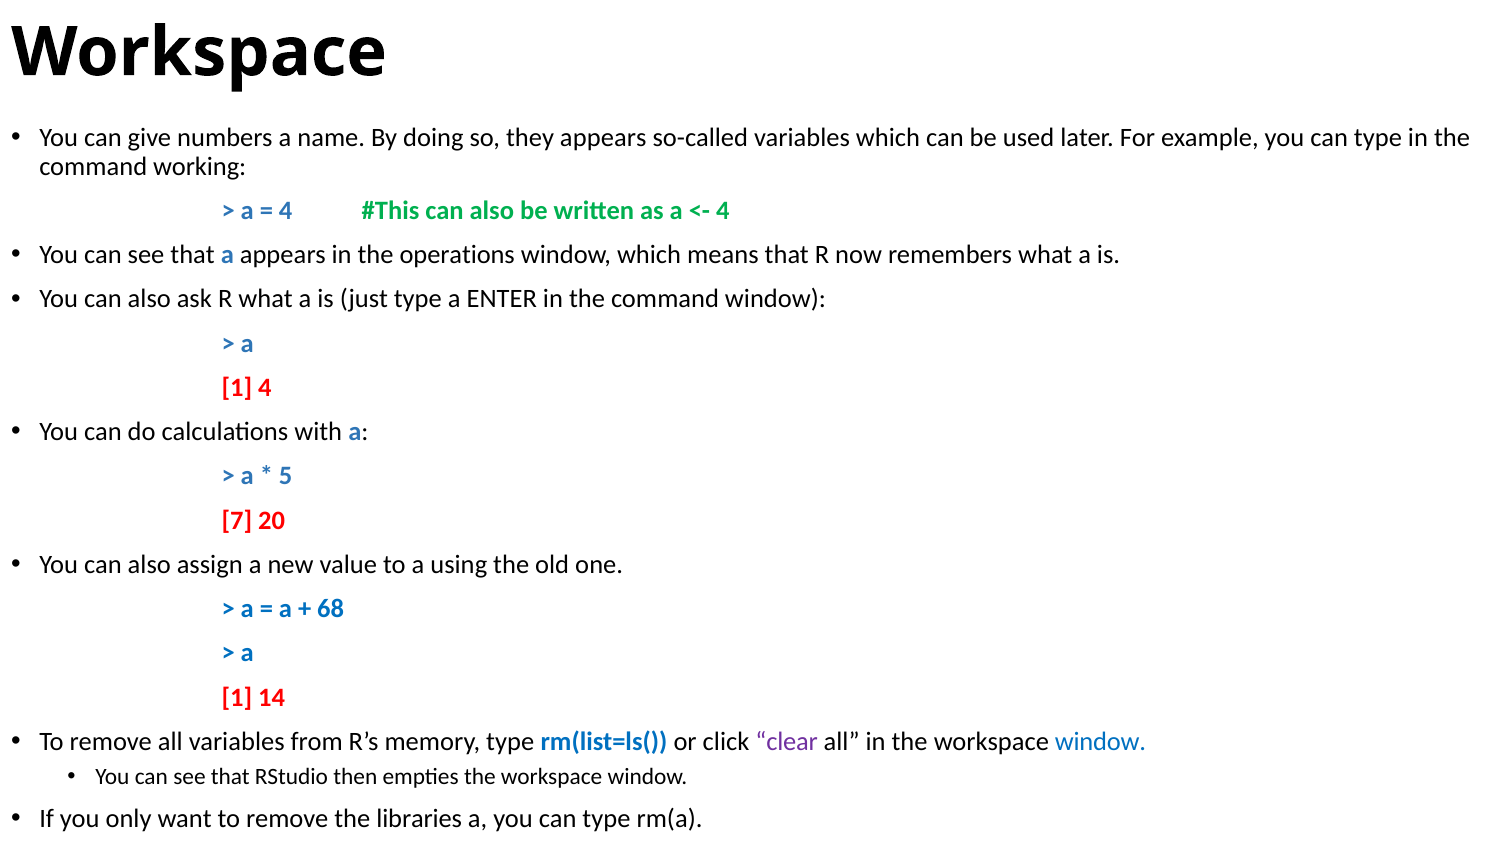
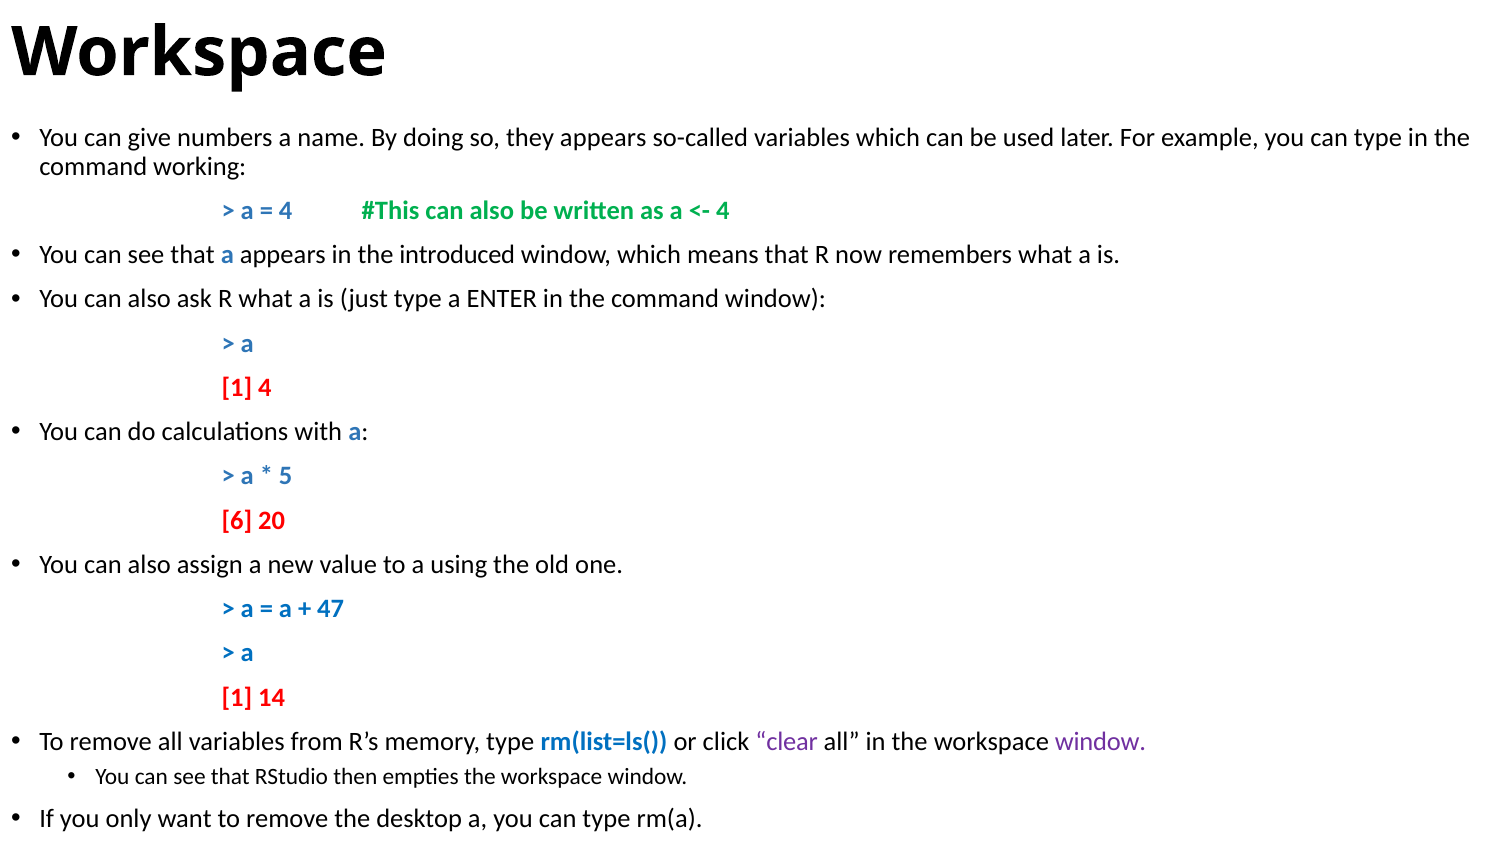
operations: operations -> introduced
7: 7 -> 6
68: 68 -> 47
window at (1100, 741) colour: blue -> purple
libraries: libraries -> desktop
